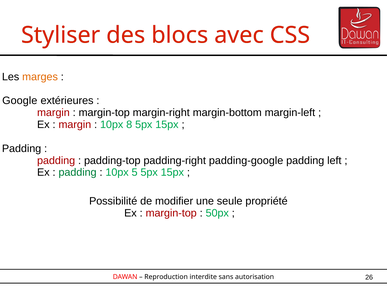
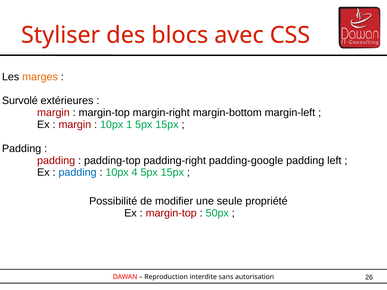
Google: Google -> Survolé
8: 8 -> 1
padding at (78, 173) colour: green -> blue
5: 5 -> 4
